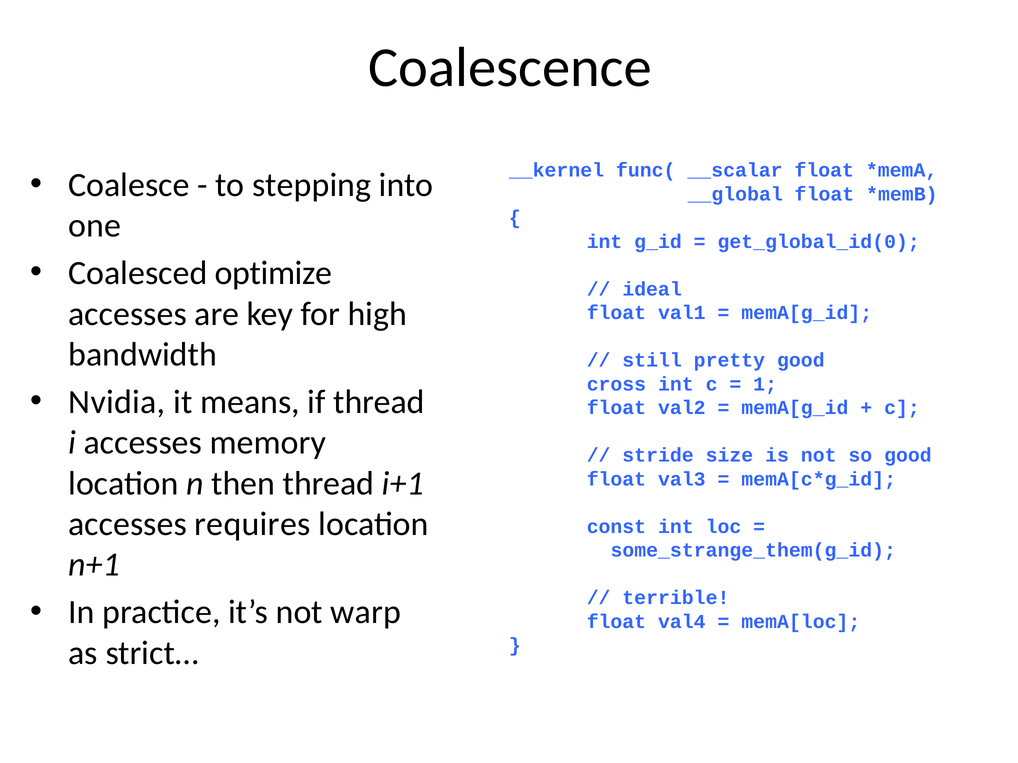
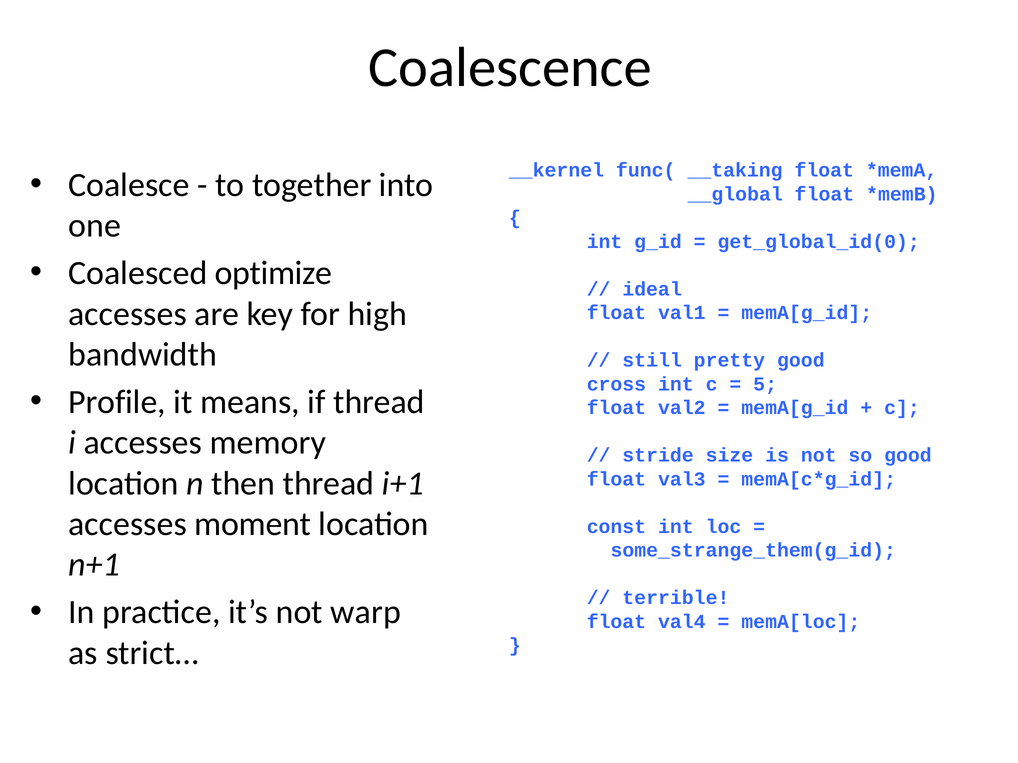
__scalar: __scalar -> __taking
stepping: stepping -> together
1: 1 -> 5
Nvidia: Nvidia -> Profile
requires: requires -> moment
